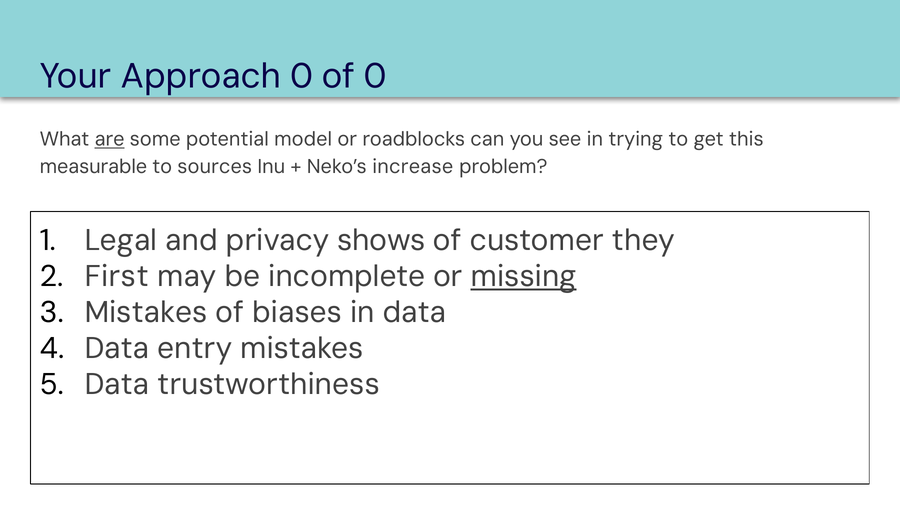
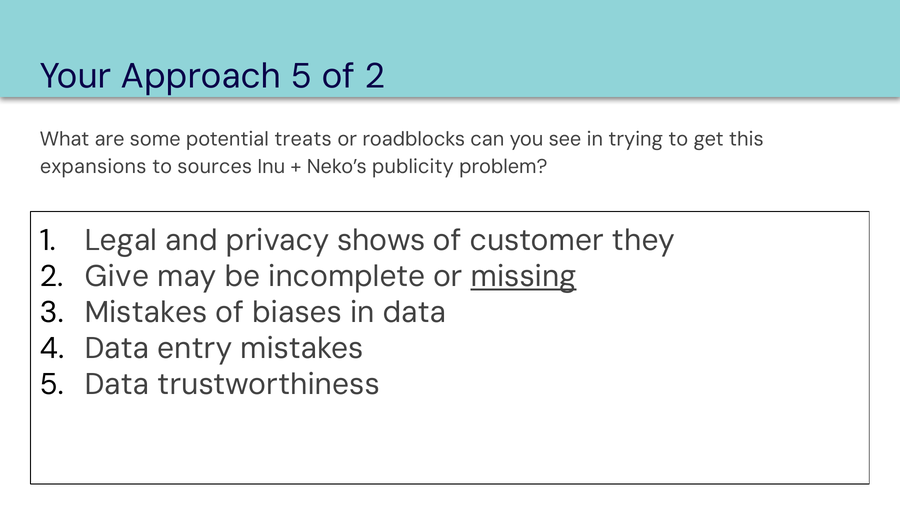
Approach 0: 0 -> 5
of 0: 0 -> 2
are underline: present -> none
model: model -> treats
measurable: measurable -> expansions
increase: increase -> publicity
First: First -> Give
